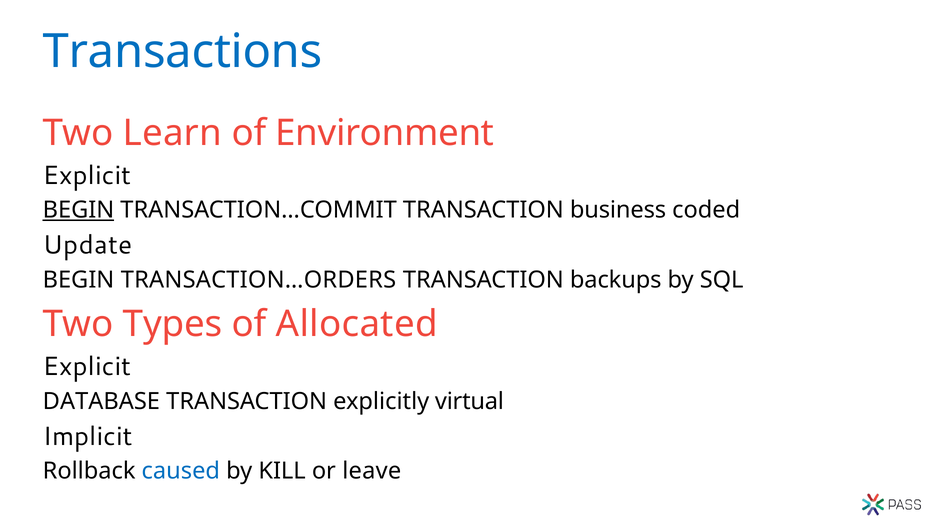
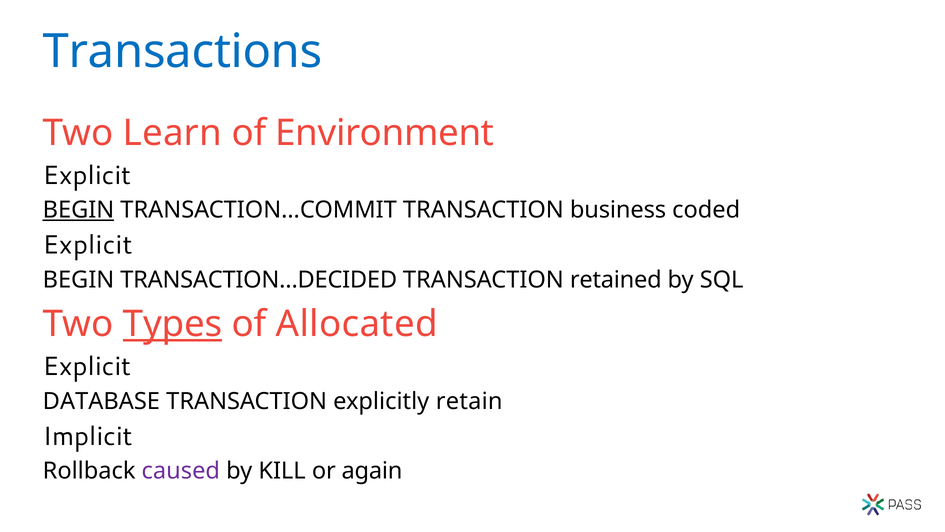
Update at (88, 245): Update -> Explicit
TRANSACTION…ORDERS: TRANSACTION…ORDERS -> TRANSACTION…DECIDED
backups: backups -> retained
Types underline: none -> present
virtual: virtual -> retain
caused colour: blue -> purple
leave: leave -> again
